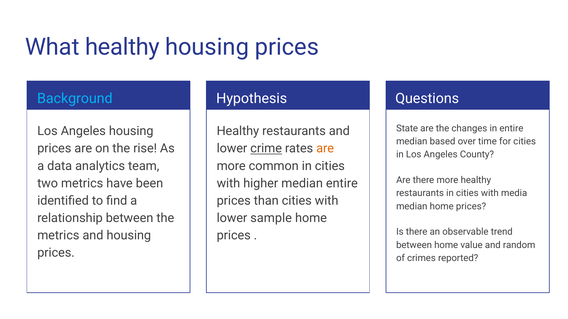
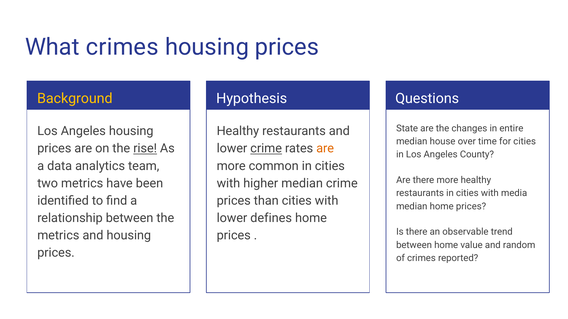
What healthy: healthy -> crimes
Background colour: light blue -> yellow
based: based -> house
rise underline: none -> present
median entire: entire -> crime
sample: sample -> defines
